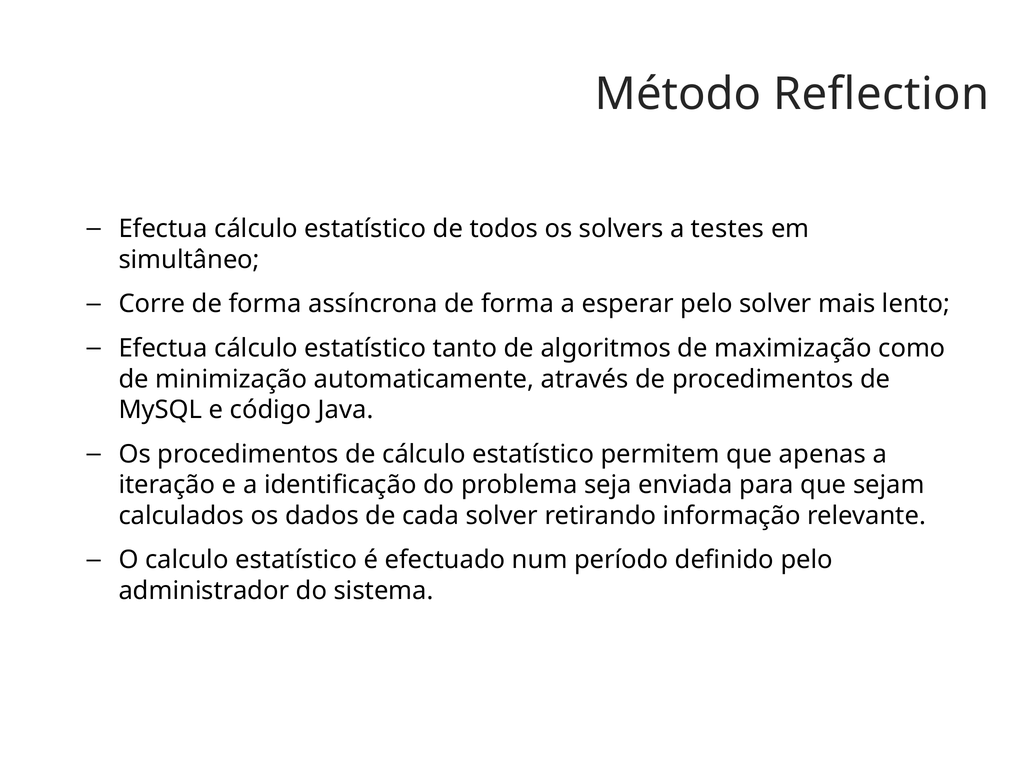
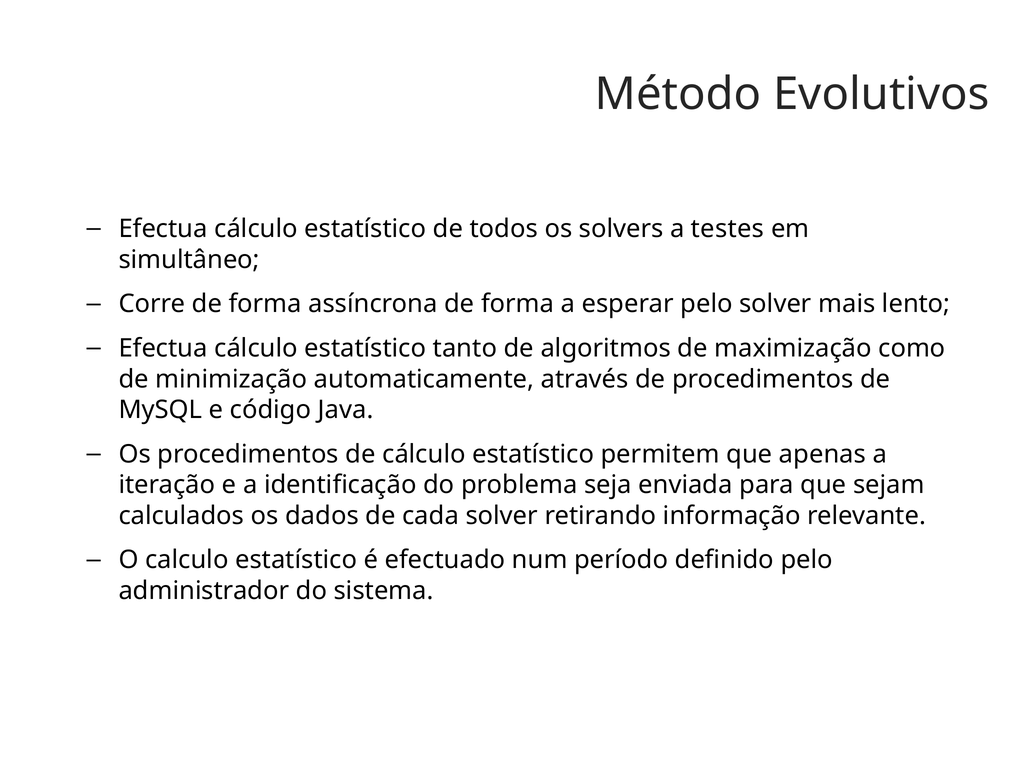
Reflection: Reflection -> Evolutivos
